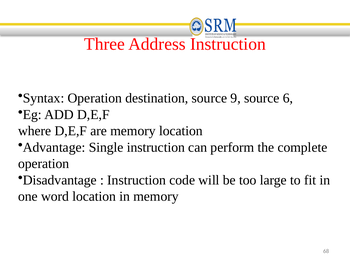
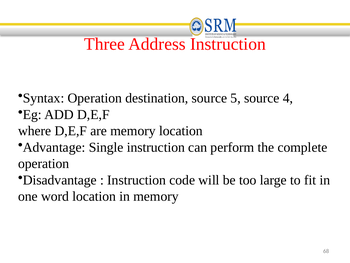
9: 9 -> 5
6: 6 -> 4
